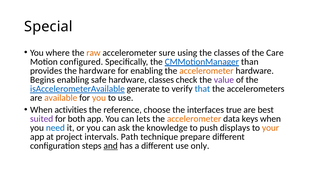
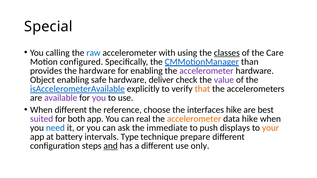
where: where -> calling
raw colour: orange -> blue
sure: sure -> with
classes at (227, 53) underline: none -> present
accelerometer at (206, 71) colour: orange -> purple
Begins: Begins -> Object
hardware classes: classes -> deliver
generate: generate -> explicitly
that colour: blue -> orange
available colour: orange -> purple
you at (99, 98) colour: orange -> purple
When activities: activities -> different
interfaces true: true -> hike
lets: lets -> real
data keys: keys -> hike
knowledge: knowledge -> immediate
project: project -> battery
Path: Path -> Type
